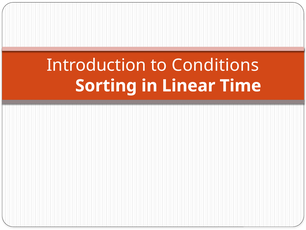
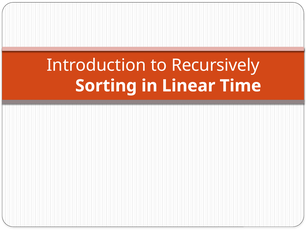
Conditions: Conditions -> Recursively
